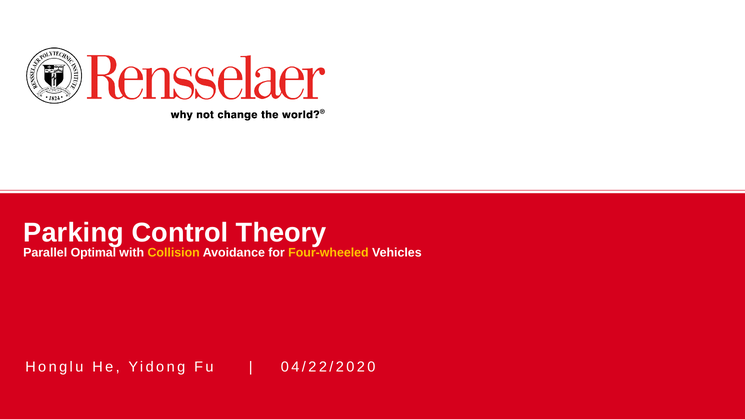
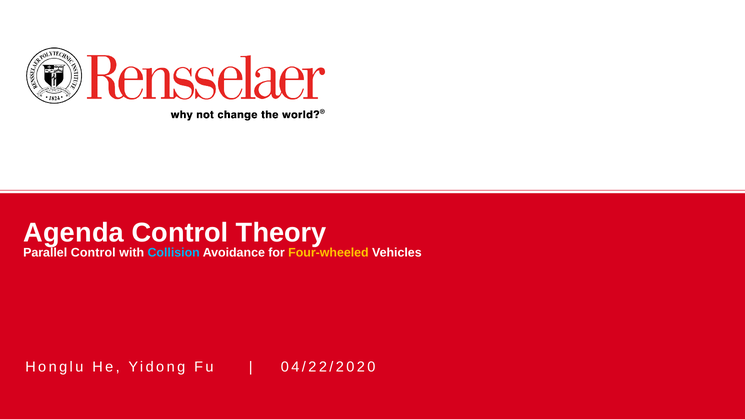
Parking: Parking -> Agenda
Parallel Optimal: Optimal -> Control
Collision colour: yellow -> light blue
